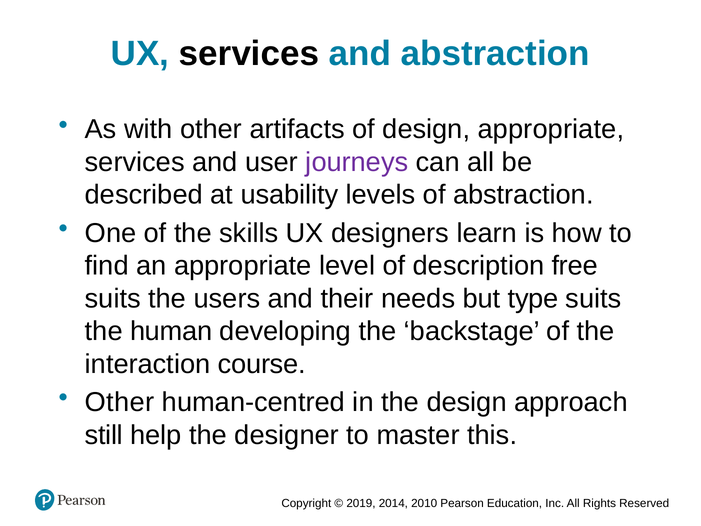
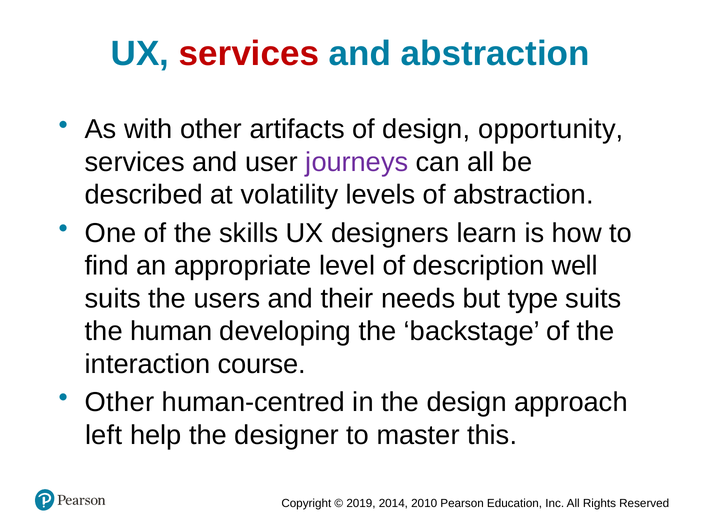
services at (249, 53) colour: black -> red
design appropriate: appropriate -> opportunity
usability: usability -> volatility
free: free -> well
still: still -> left
